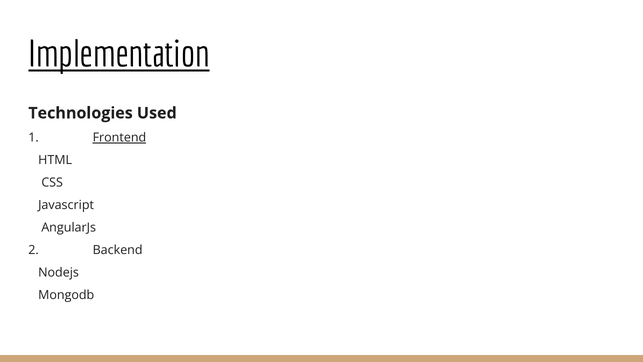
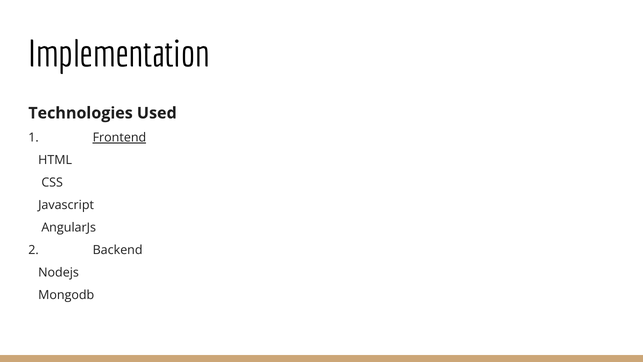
Implementation underline: present -> none
